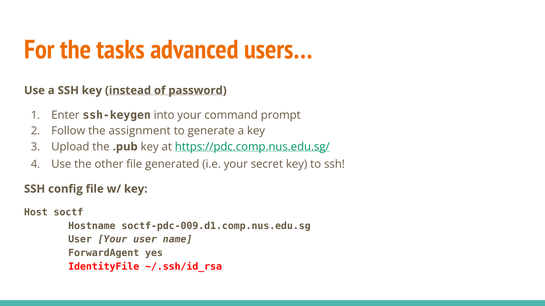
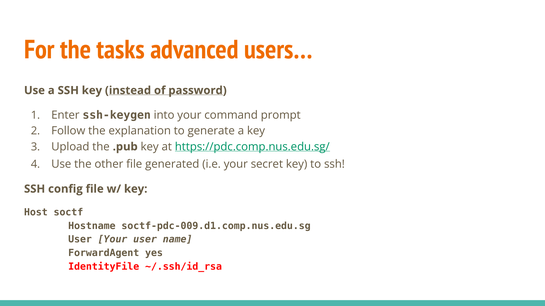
assignment: assignment -> explanation
